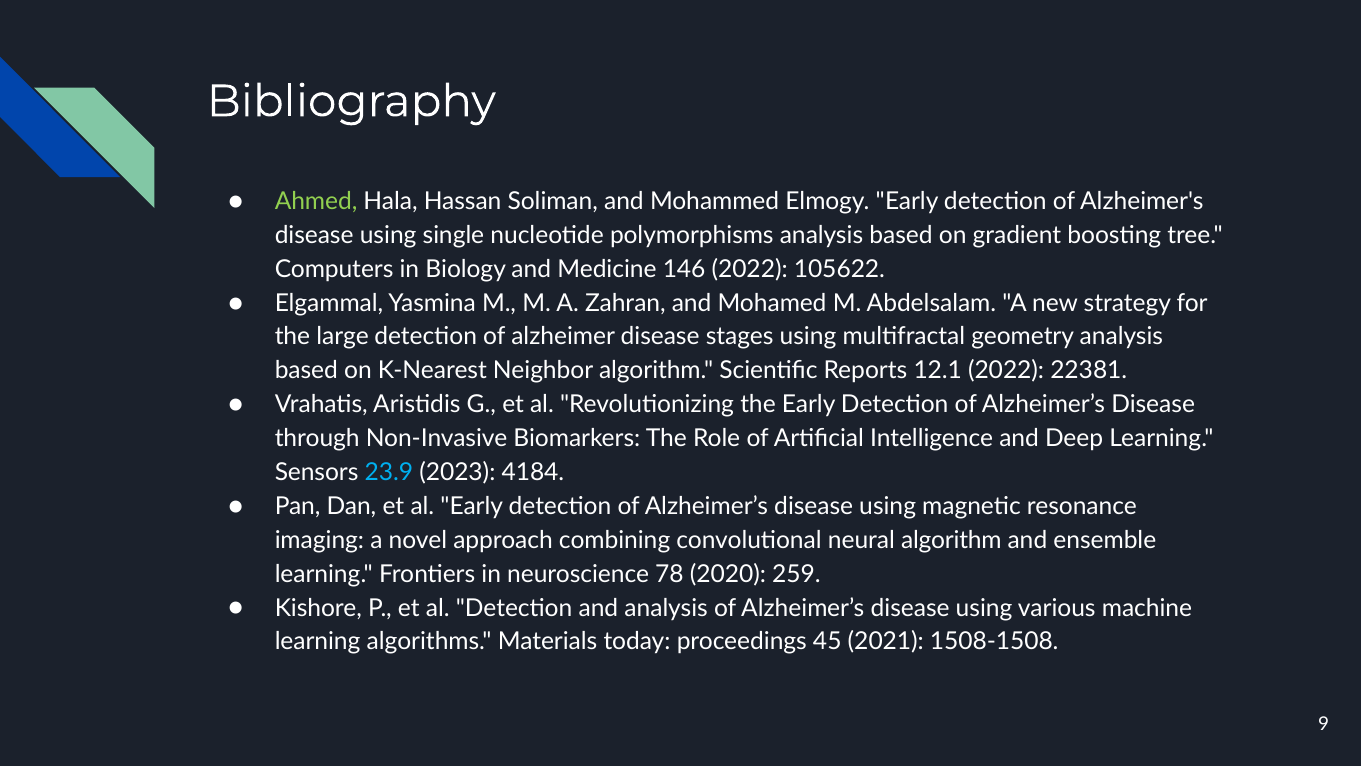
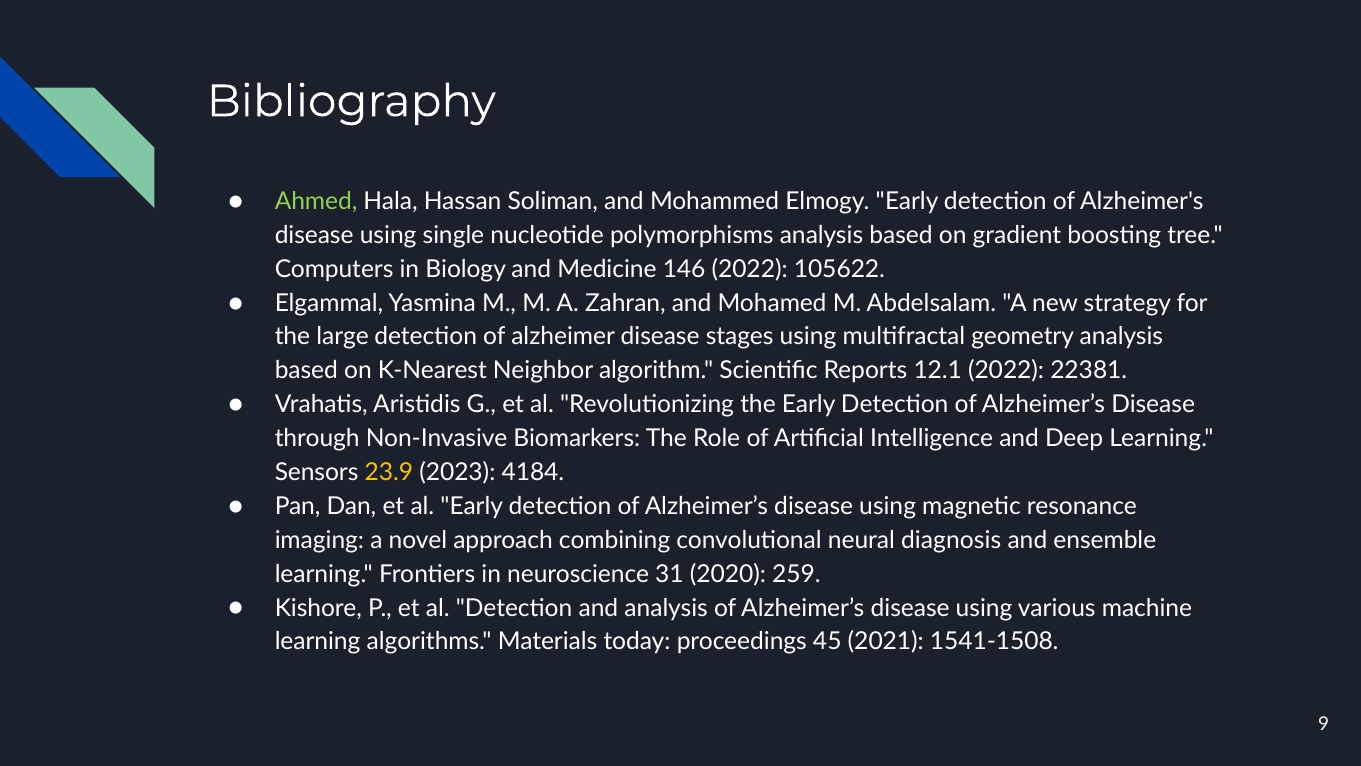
23.9 colour: light blue -> yellow
neural algorithm: algorithm -> diagnosis
78: 78 -> 31
1508-1508: 1508-1508 -> 1541-1508
